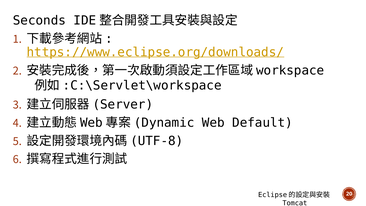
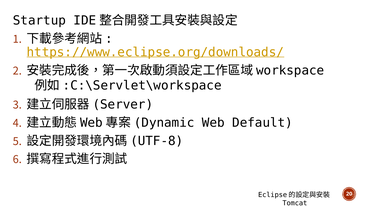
Seconds: Seconds -> Startup
